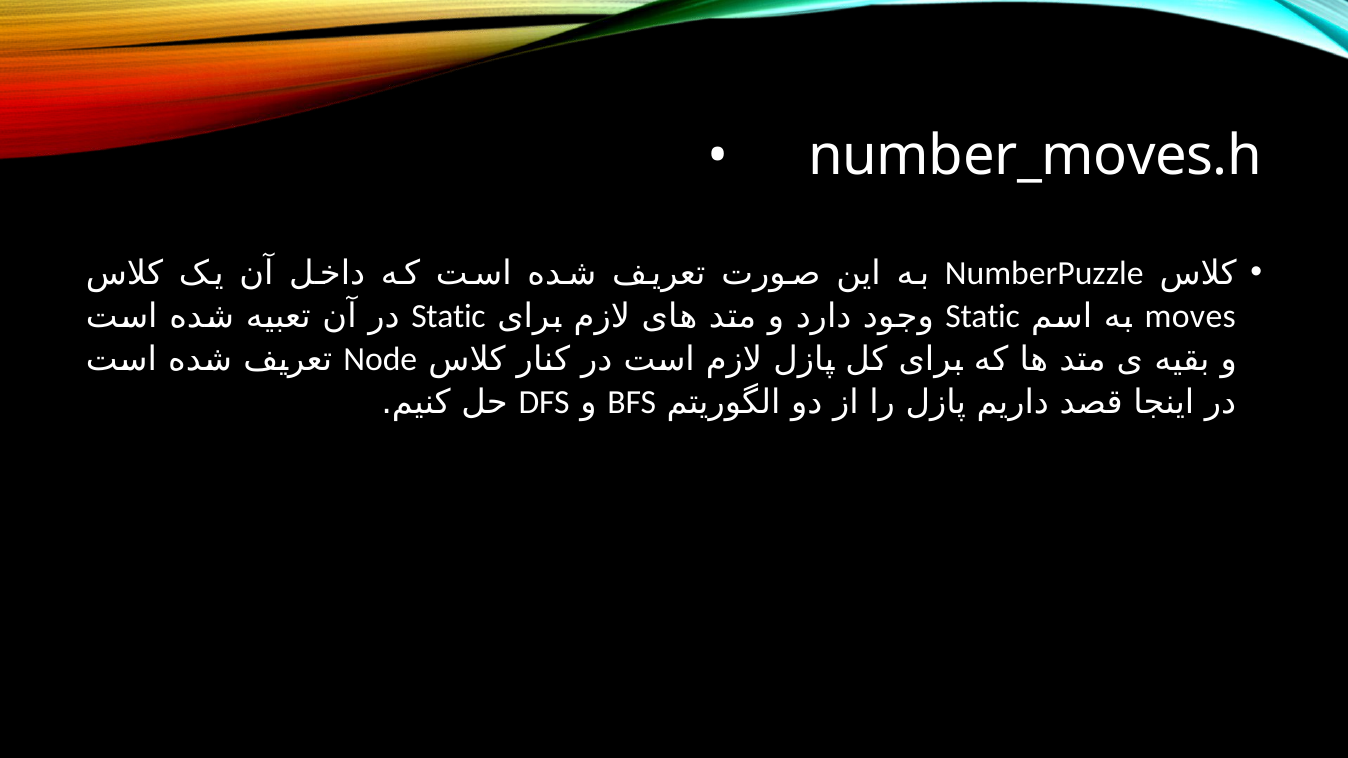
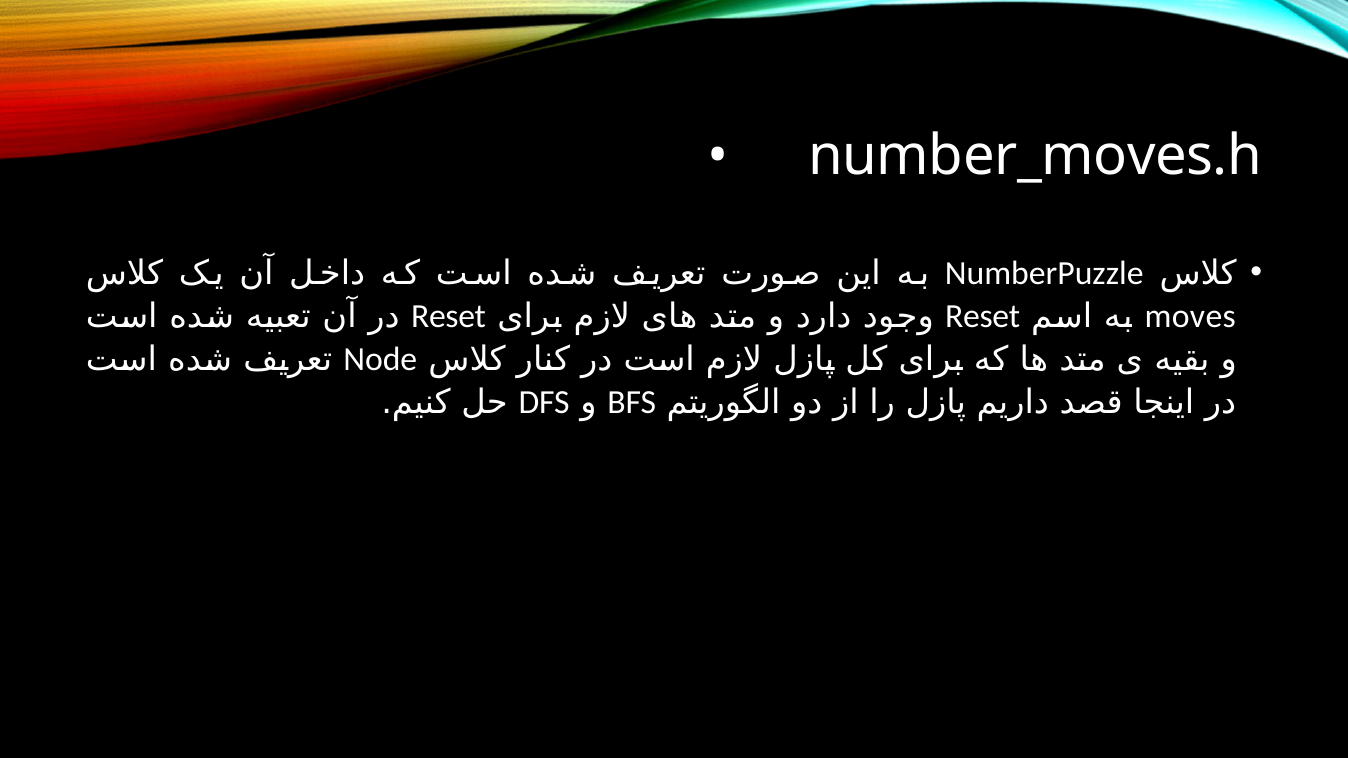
Static at (449, 316): Static -> Reset
Static at (983, 316): Static -> Reset
